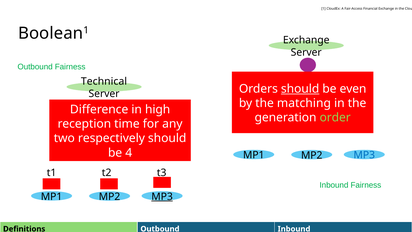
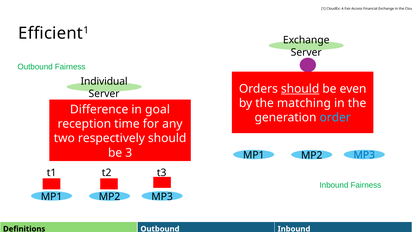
Boolean: Boolean -> Efficient
Technical: Technical -> Individual
high: high -> goal
order colour: light green -> light blue
4: 4 -> 3
MP3 at (162, 196) underline: present -> none
